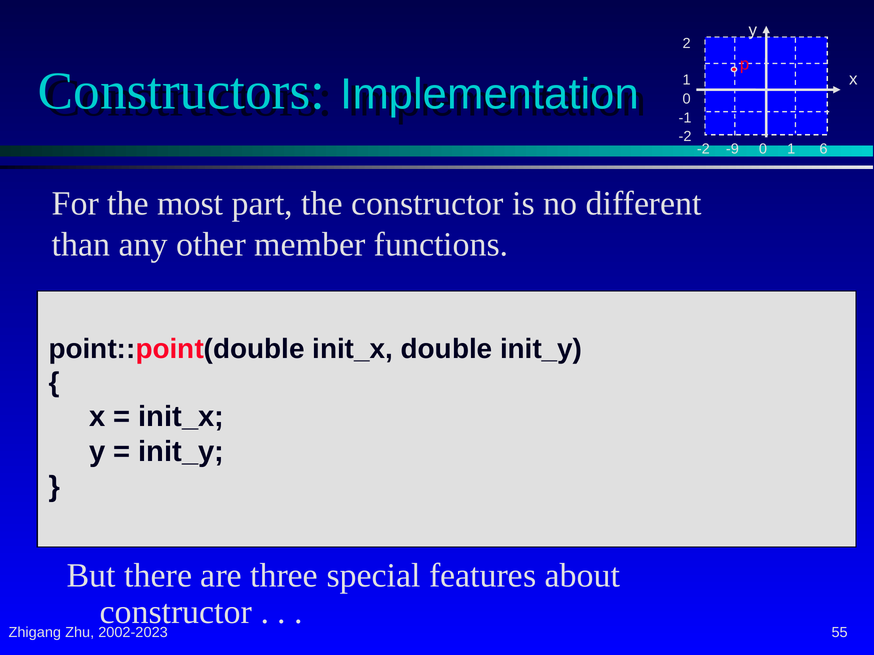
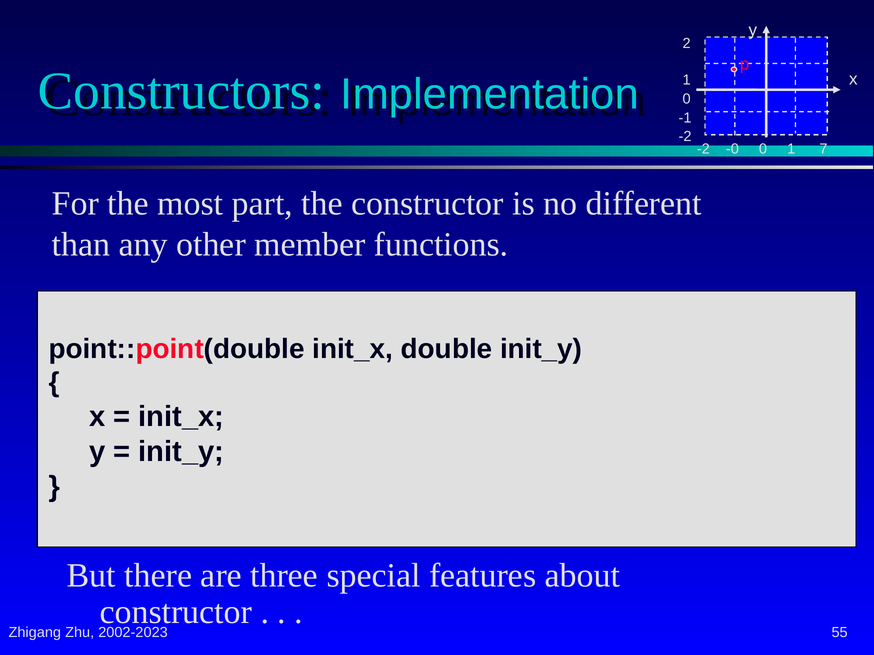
-9: -9 -> -0
6: 6 -> 7
